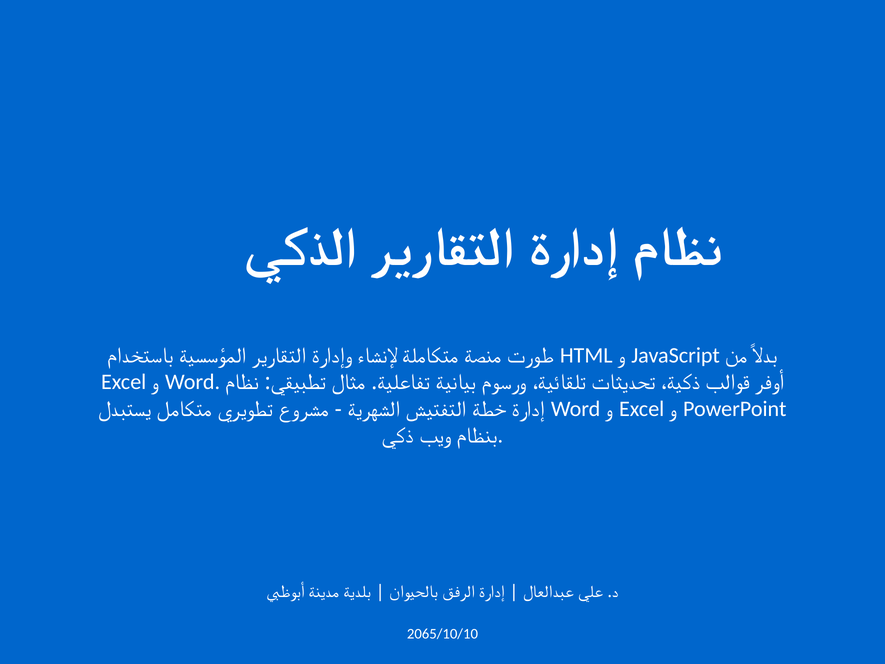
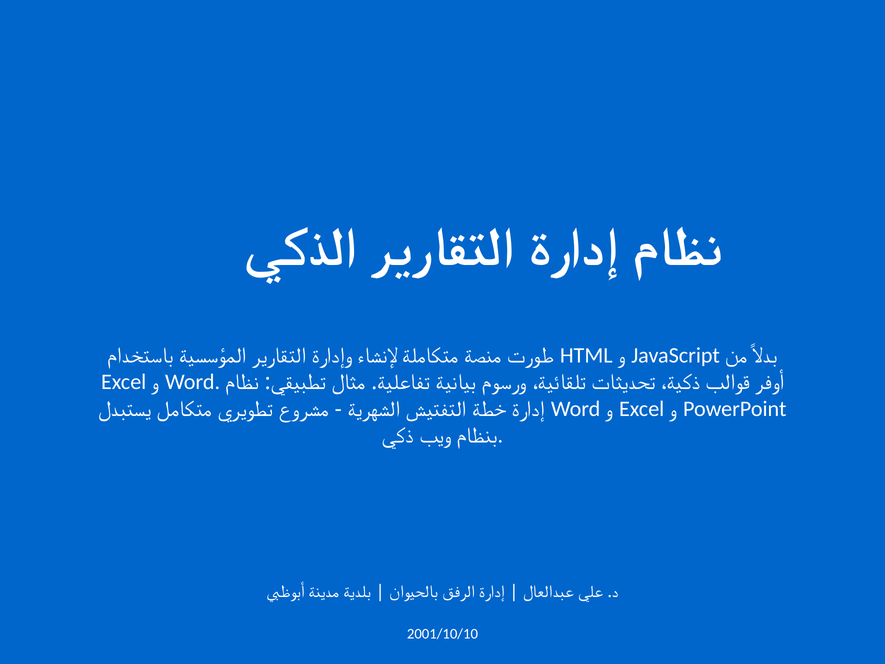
2065/10/10: 2065/10/10 -> 2001/10/10
